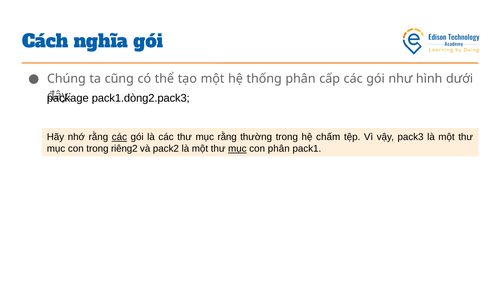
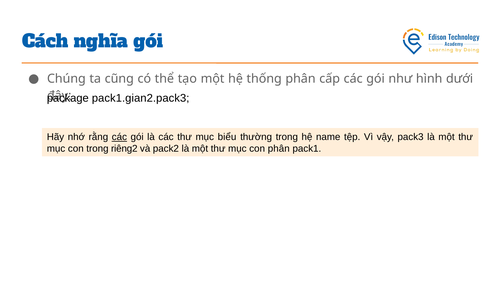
pack1.dòng2.pack3: pack1.dòng2.pack3 -> pack1.gian2.pack3
mục rằng: rằng -> biểu
chấm: chấm -> name
mục at (237, 149) underline: present -> none
